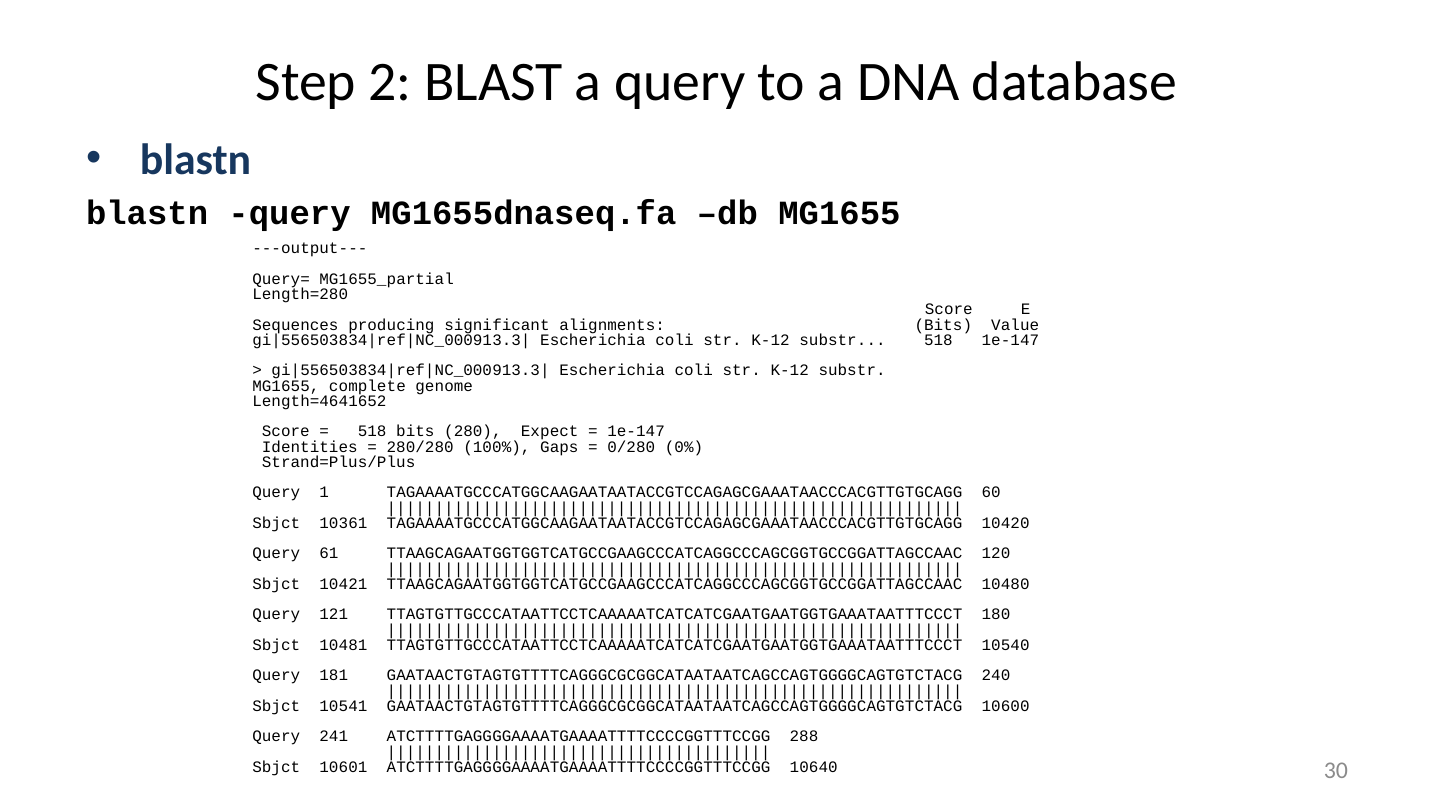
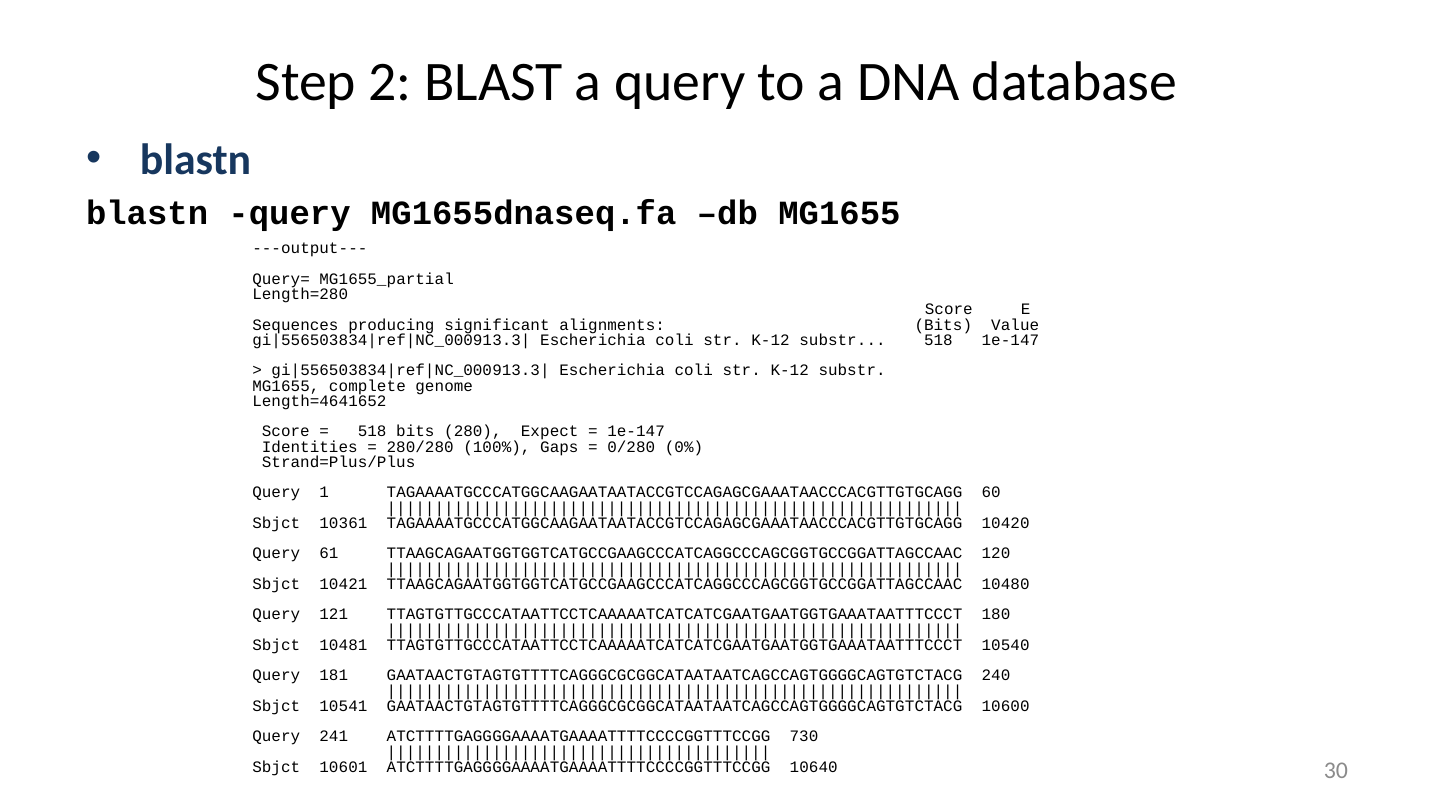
288: 288 -> 730
